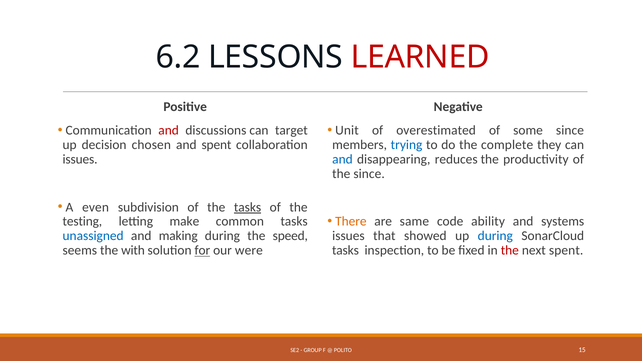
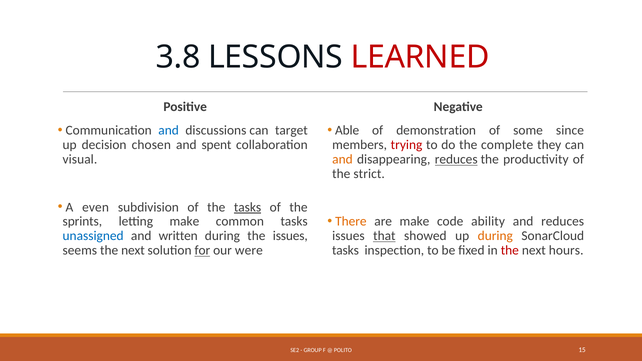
6.2: 6.2 -> 3.8
and at (169, 131) colour: red -> blue
Unit: Unit -> Able
overestimated: overestimated -> demonstration
trying colour: blue -> red
issues at (80, 160): issues -> visual
and at (342, 160) colour: blue -> orange
reduces at (456, 160) underline: none -> present
the since: since -> strict
are same: same -> make
and systems: systems -> reduces
testing: testing -> sprints
making: making -> written
the speed: speed -> issues
that underline: none -> present
during at (495, 236) colour: blue -> orange
seems the with: with -> next
next spent: spent -> hours
